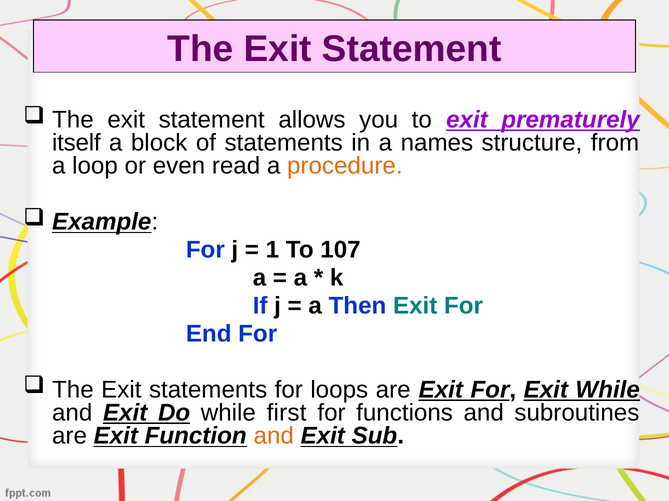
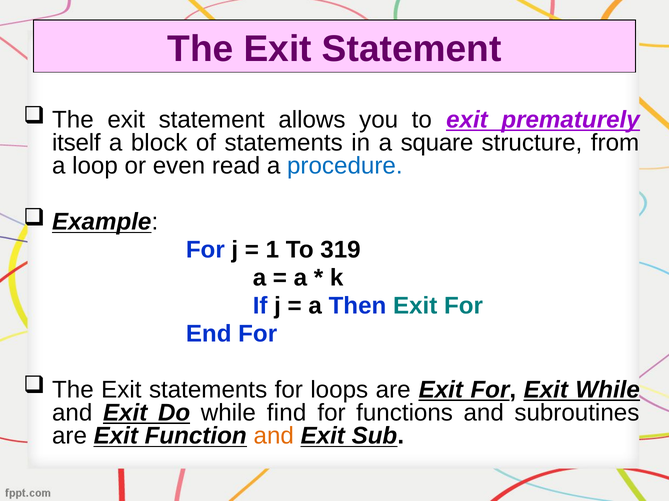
names: names -> square
procedure colour: orange -> blue
107: 107 -> 319
first: first -> find
